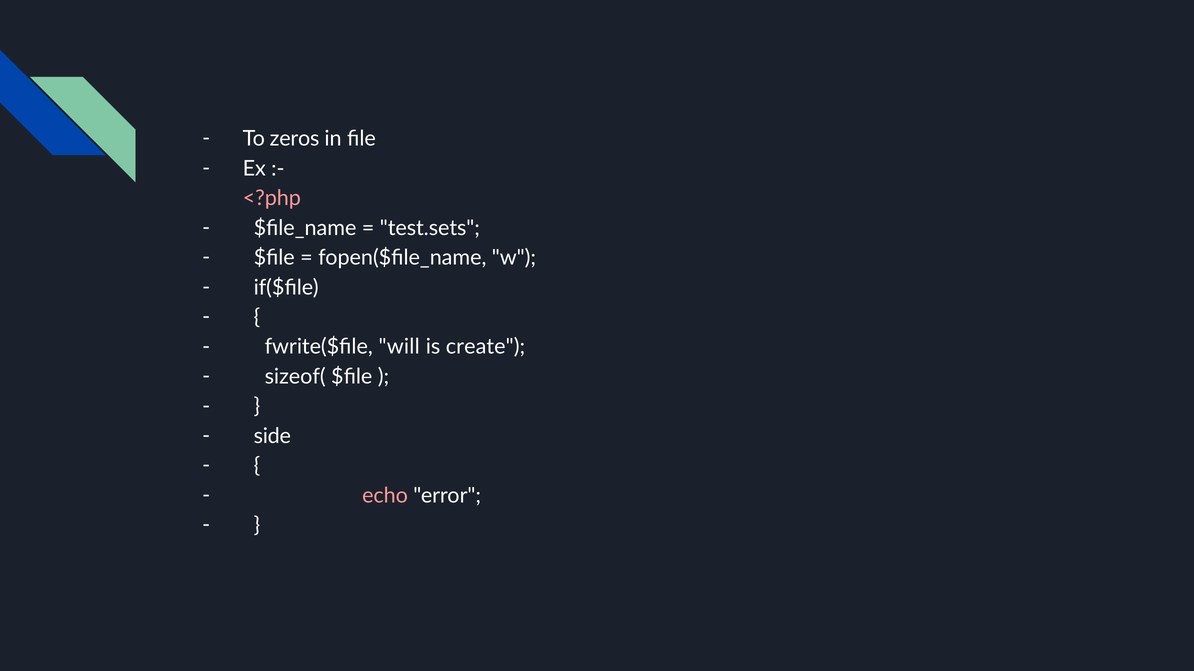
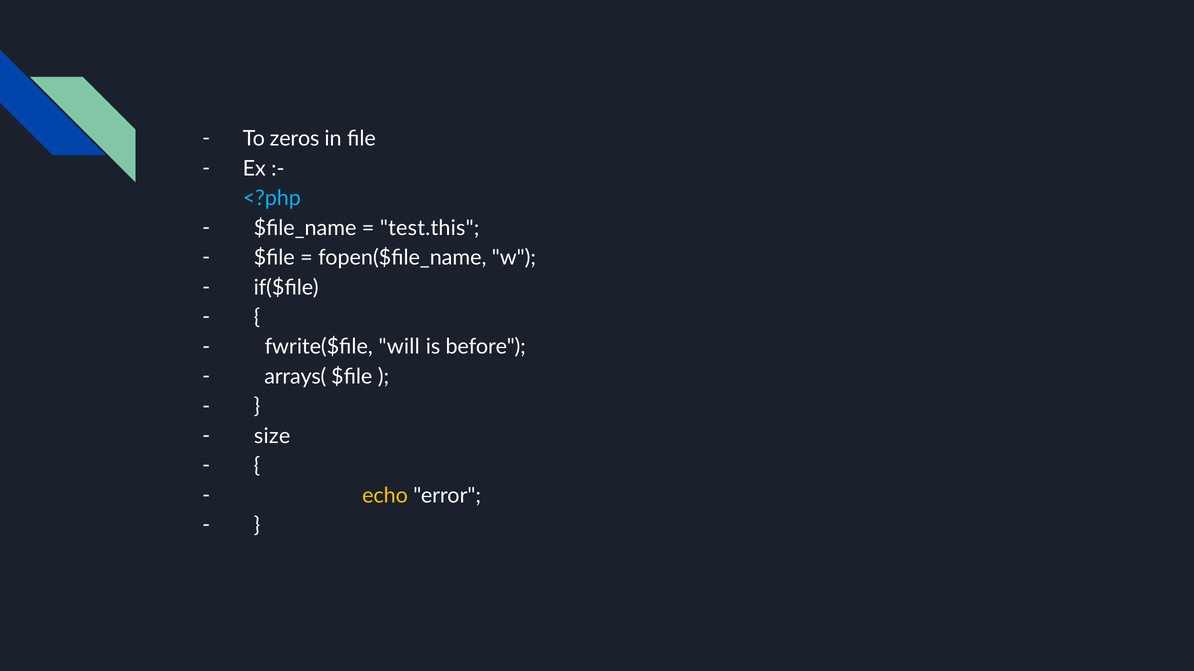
<?php colour: pink -> light blue
test.sets: test.sets -> test.this
create: create -> before
sizeof(: sizeof( -> arrays(
side: side -> size
echo colour: pink -> yellow
